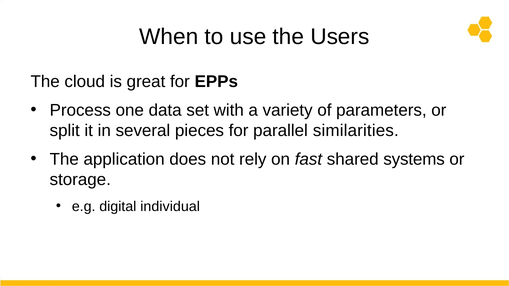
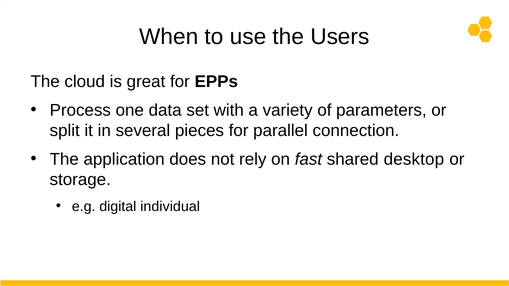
similarities: similarities -> connection
systems: systems -> desktop
